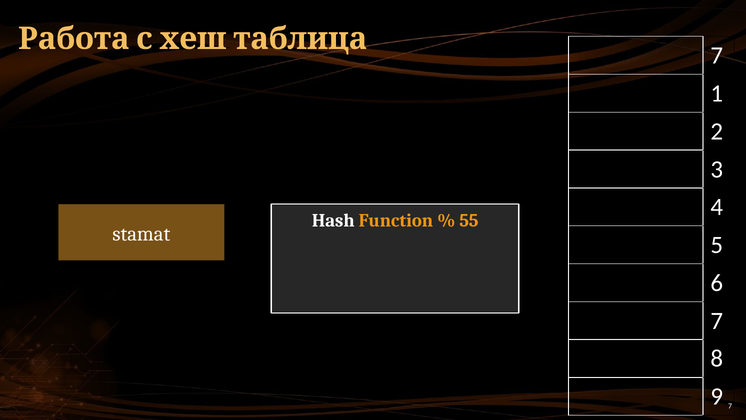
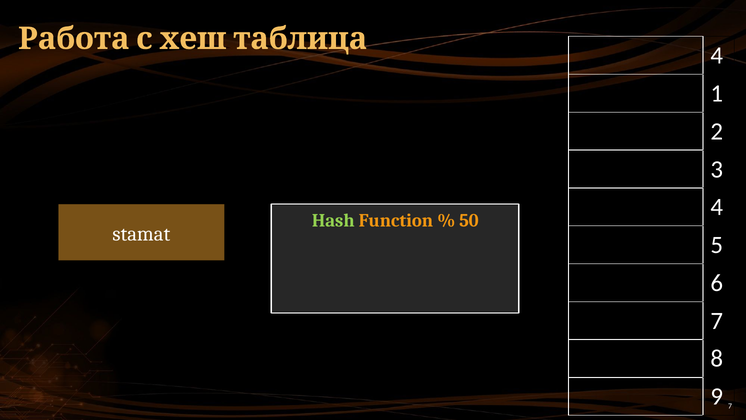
7 at (717, 56): 7 -> 4
Hash colour: white -> light green
55: 55 -> 50
